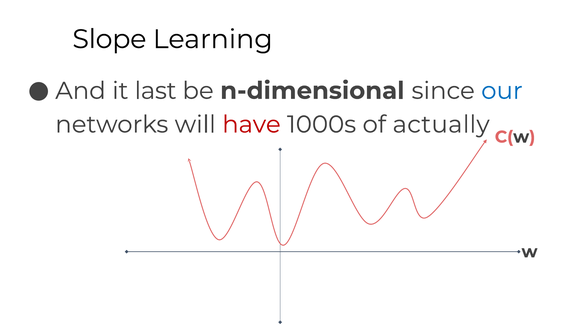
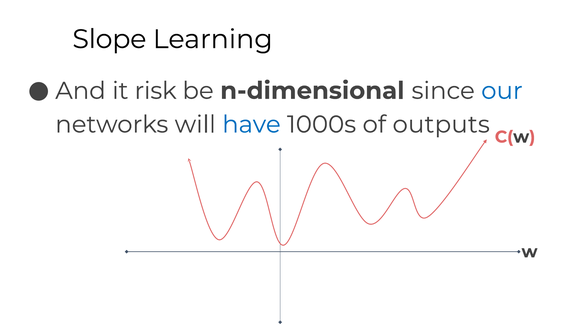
last: last -> risk
have colour: red -> blue
actually: actually -> outputs
